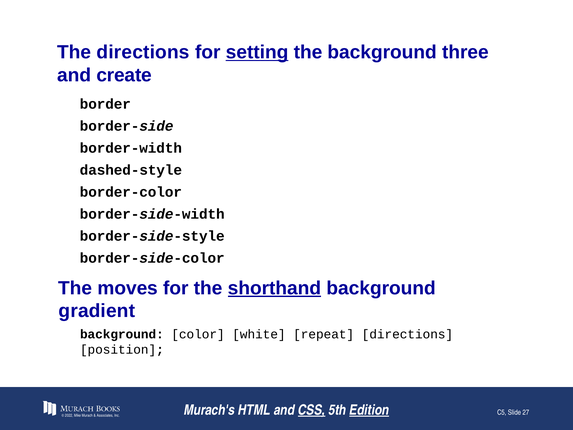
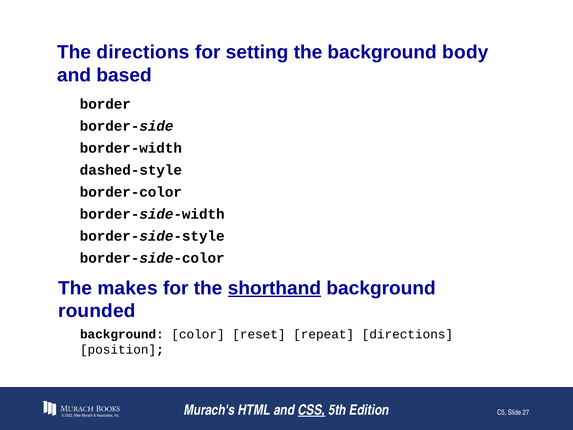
setting underline: present -> none
three: three -> body
create: create -> based
moves: moves -> makes
gradient: gradient -> rounded
white: white -> reset
Edition underline: present -> none
